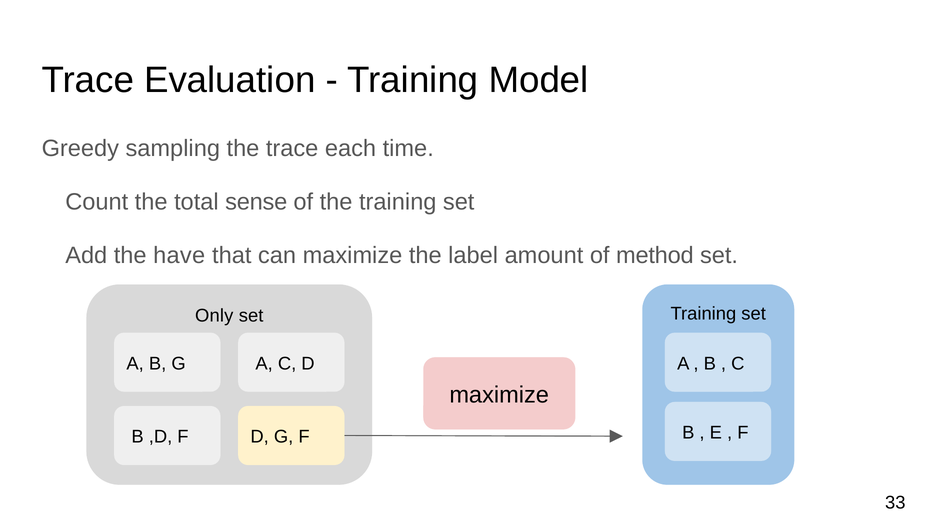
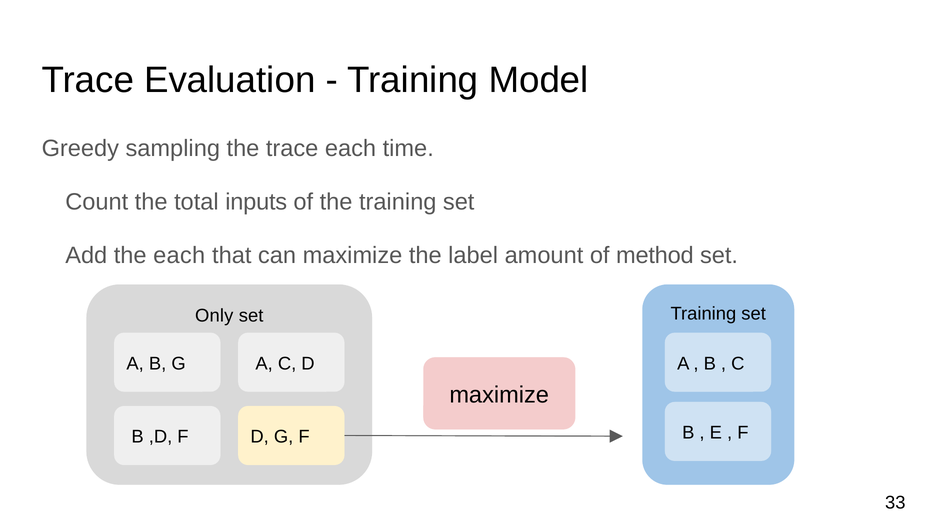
sense: sense -> inputs
the have: have -> each
